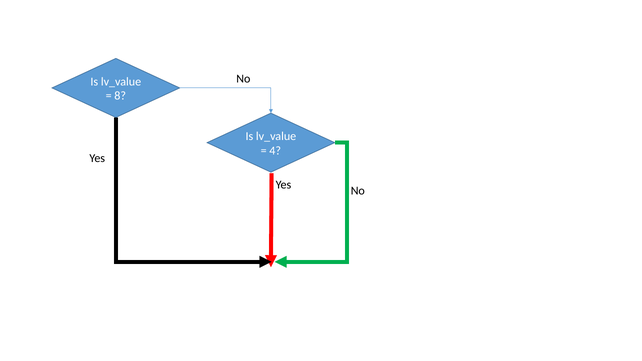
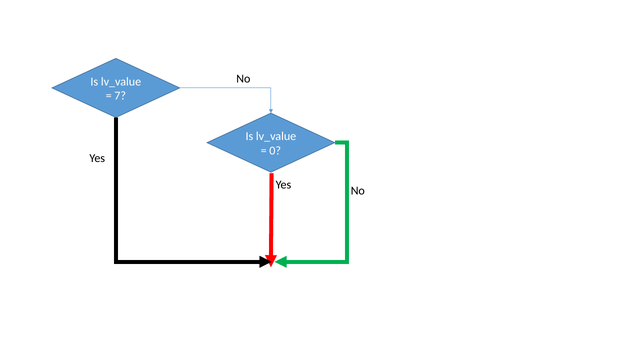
8: 8 -> 7
4: 4 -> 0
